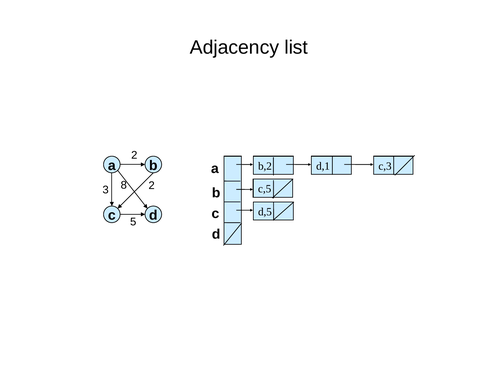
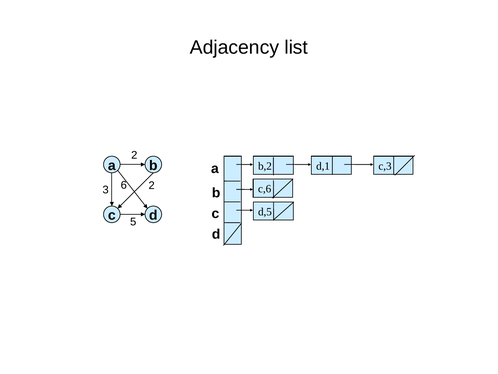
c,5: c,5 -> c,6
8: 8 -> 6
